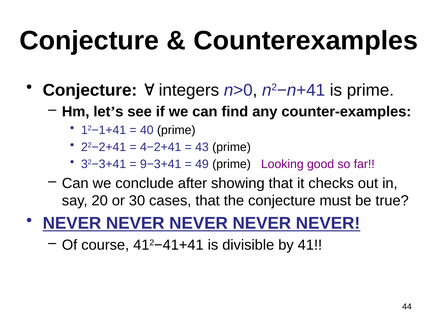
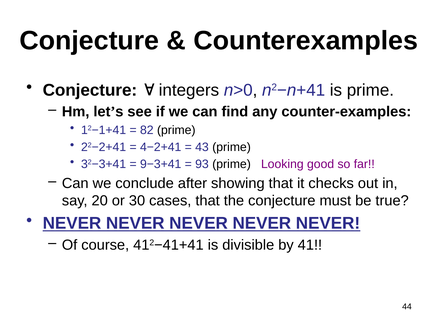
40: 40 -> 82
49: 49 -> 93
